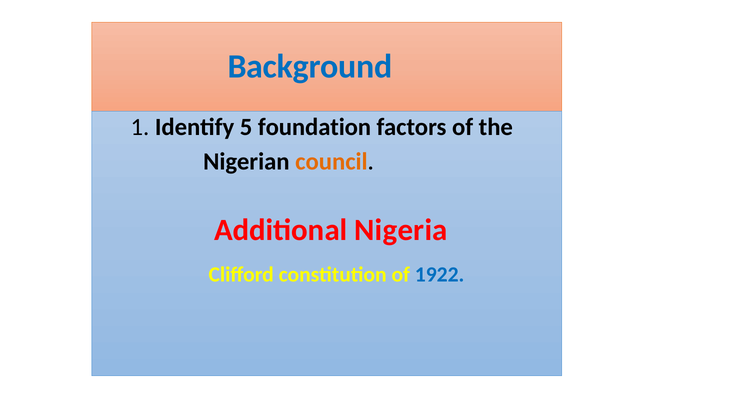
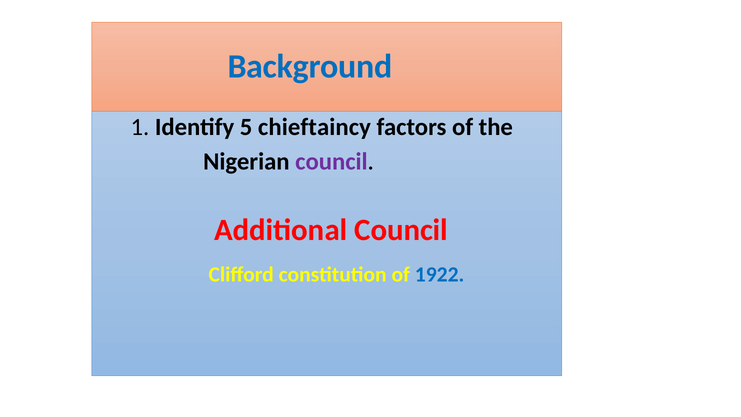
foundation: foundation -> chieftaincy
council at (331, 161) colour: orange -> purple
Additional Nigeria: Nigeria -> Council
